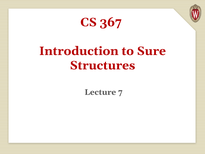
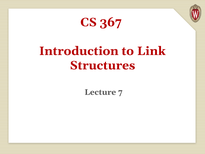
Sure: Sure -> Link
